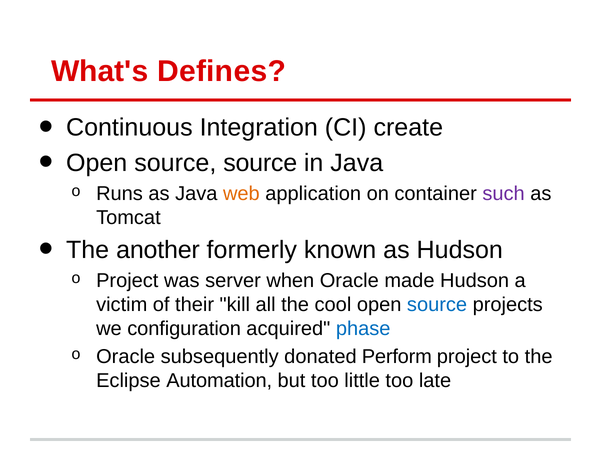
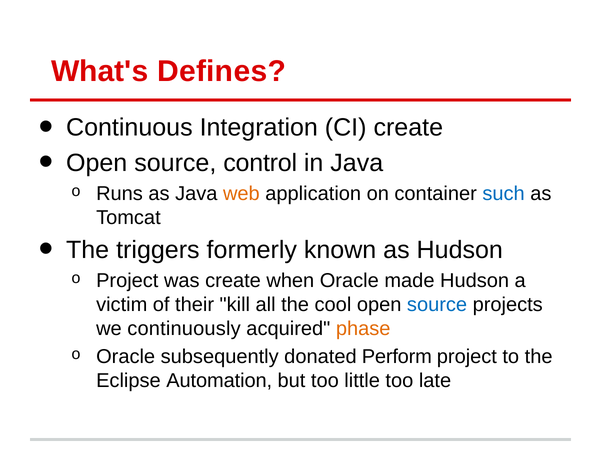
source source: source -> control
such colour: purple -> blue
another: another -> triggers
was server: server -> create
configuration: configuration -> continuously
phase colour: blue -> orange
